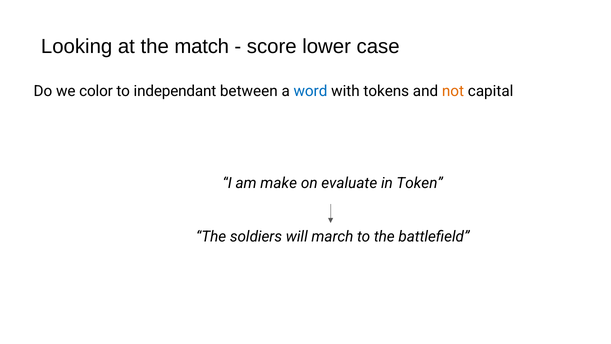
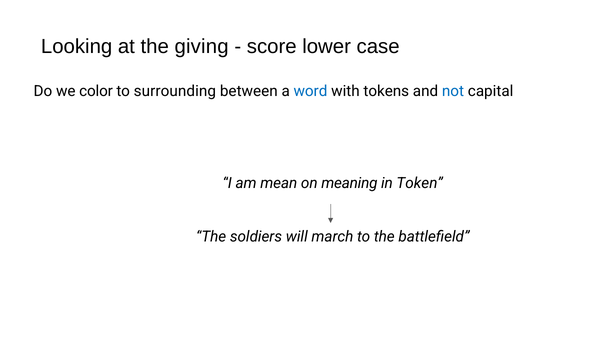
match: match -> giving
independant: independant -> surrounding
not colour: orange -> blue
make: make -> mean
evaluate: evaluate -> meaning
